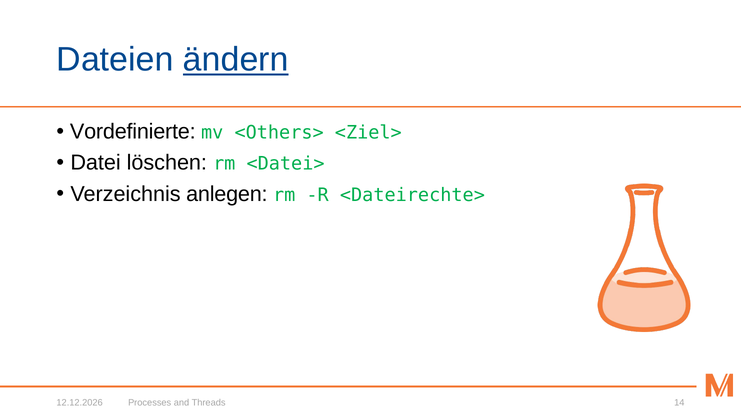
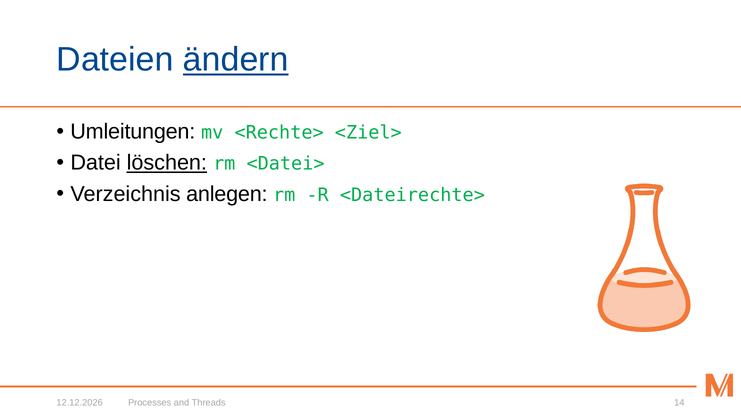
Vordefinierte: Vordefinierte -> Umleitungen
<Others>: <Others> -> <Rechte>
löschen underline: none -> present
